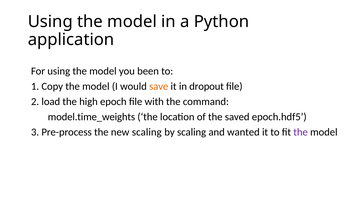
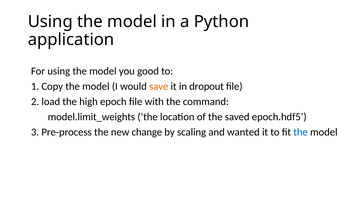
been: been -> good
model.time_weights: model.time_weights -> model.limit_weights
new scaling: scaling -> change
the at (301, 132) colour: purple -> blue
